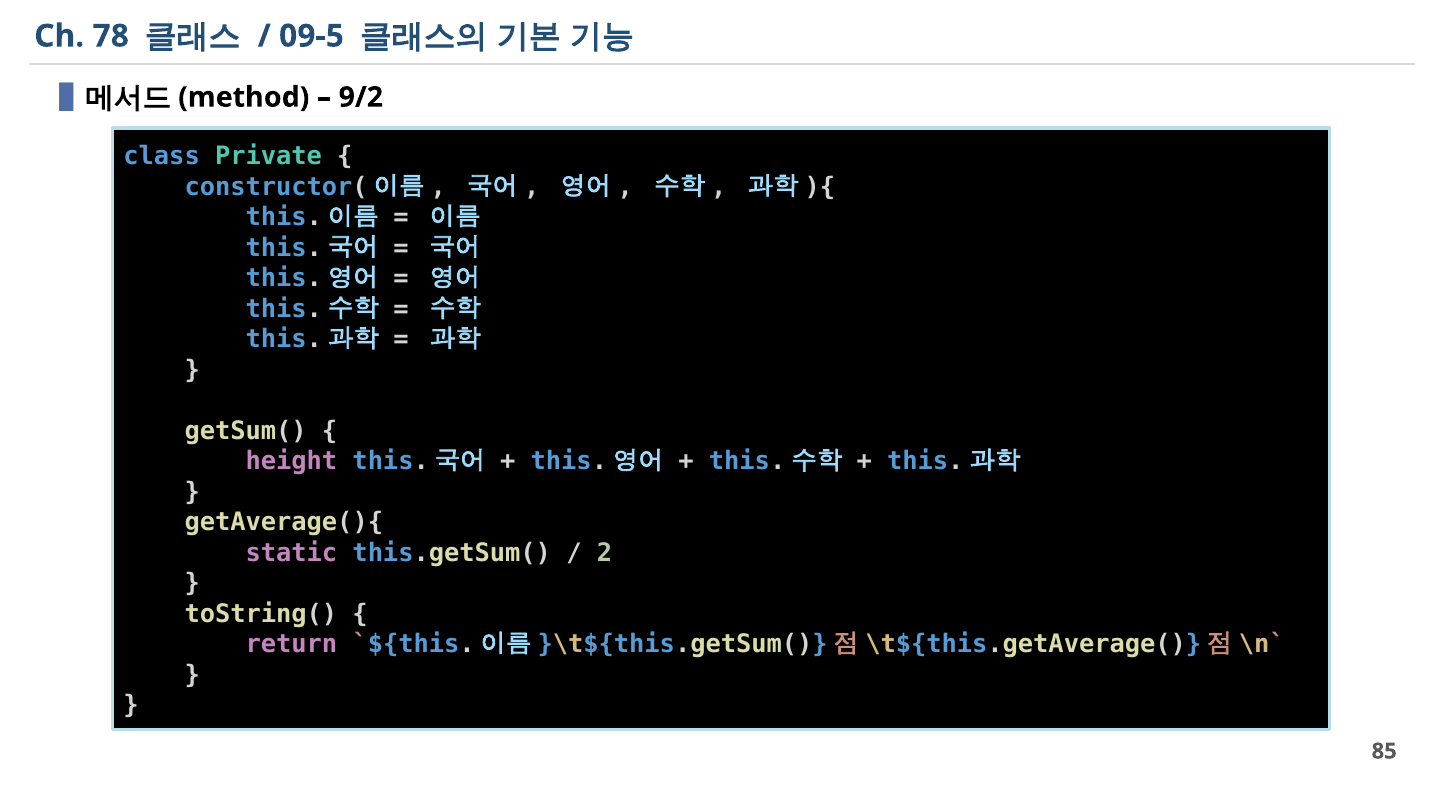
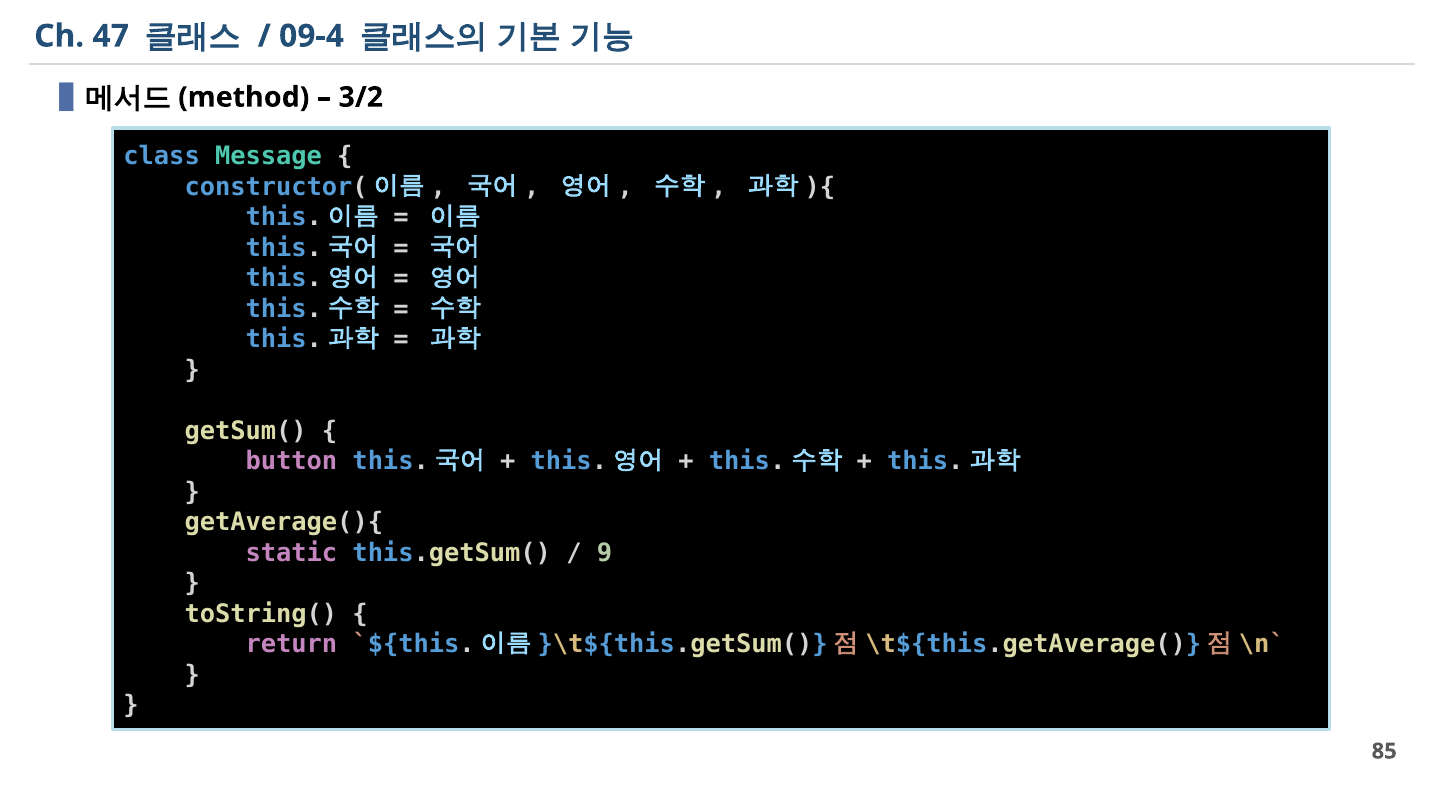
78: 78 -> 47
09-5: 09-5 -> 09-4
9/2: 9/2 -> 3/2
Private: Private -> Message
height: height -> button
2: 2 -> 9
